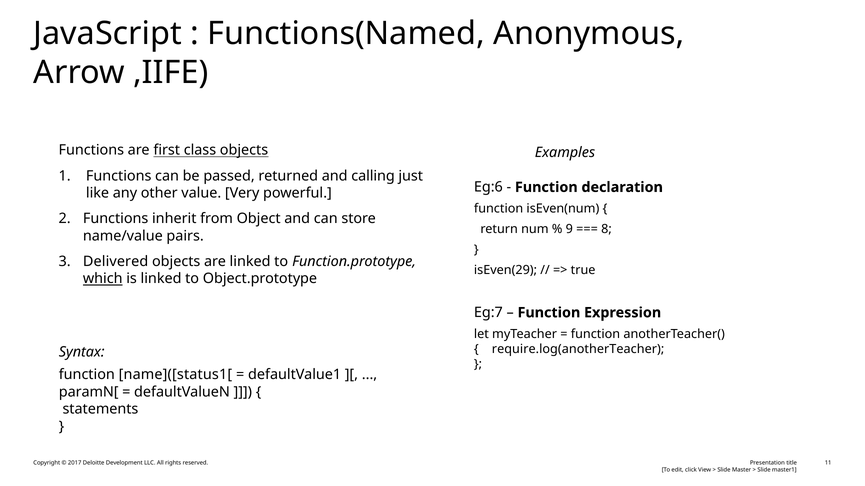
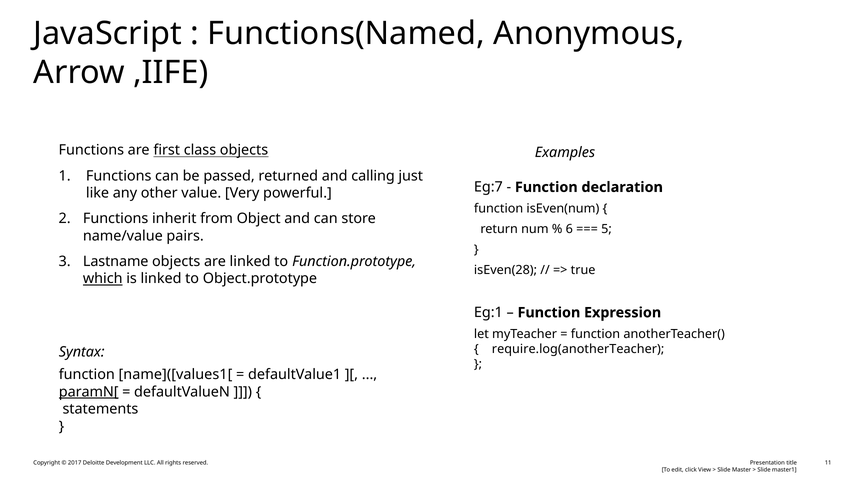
Eg:6: Eg:6 -> Eg:7
9: 9 -> 6
8: 8 -> 5
Delivered: Delivered -> Lastname
isEven(29: isEven(29 -> isEven(28
Eg:7: Eg:7 -> Eg:1
name]([status1[: name]([status1[ -> name]([values1[
paramN[ underline: none -> present
